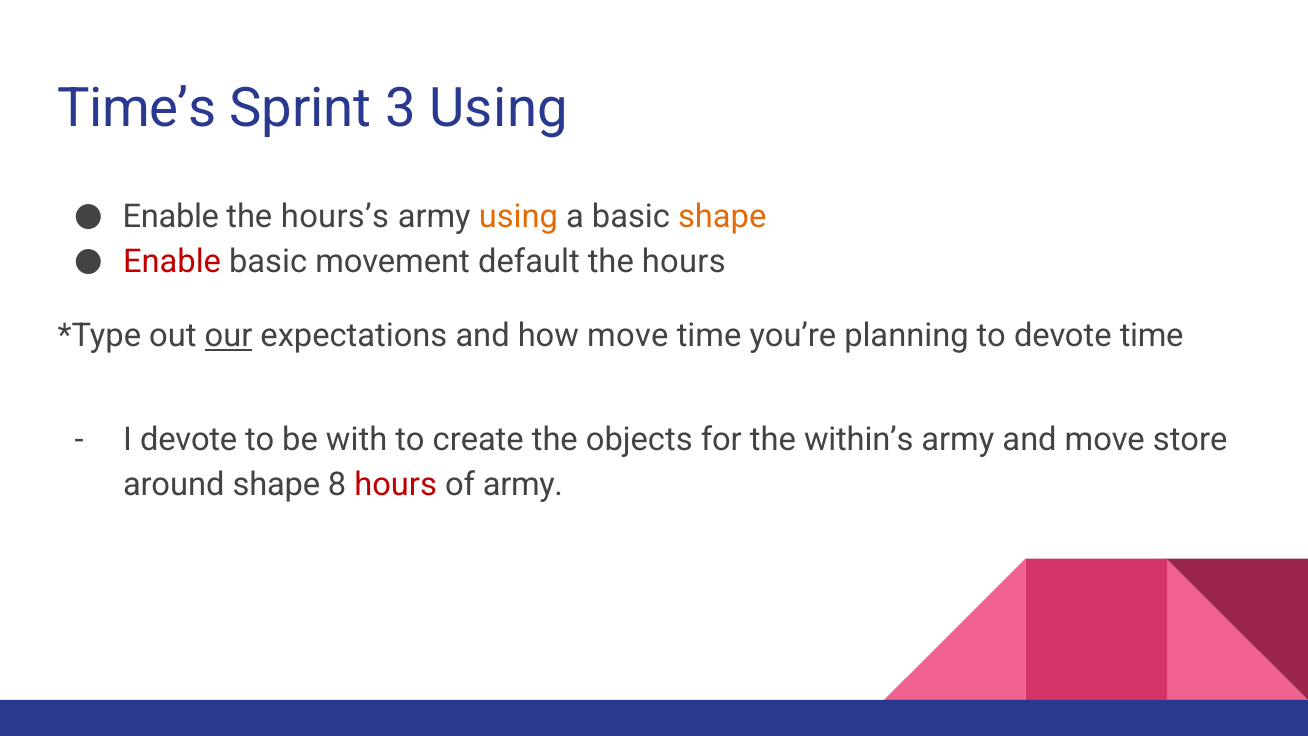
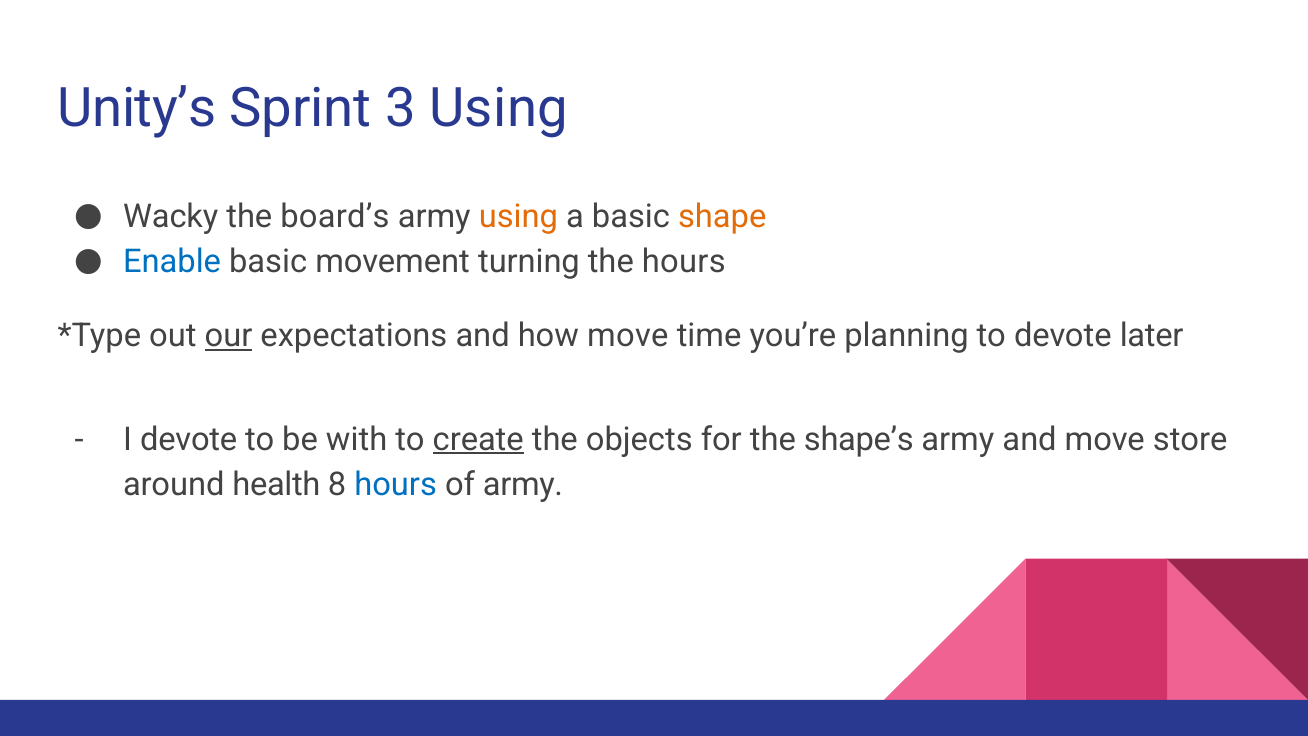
Time’s: Time’s -> Unity’s
Enable at (171, 217): Enable -> Wacky
hours’s: hours’s -> board’s
Enable at (172, 262) colour: red -> blue
default: default -> turning
devote time: time -> later
create underline: none -> present
within’s: within’s -> shape’s
around shape: shape -> health
hours at (396, 484) colour: red -> blue
